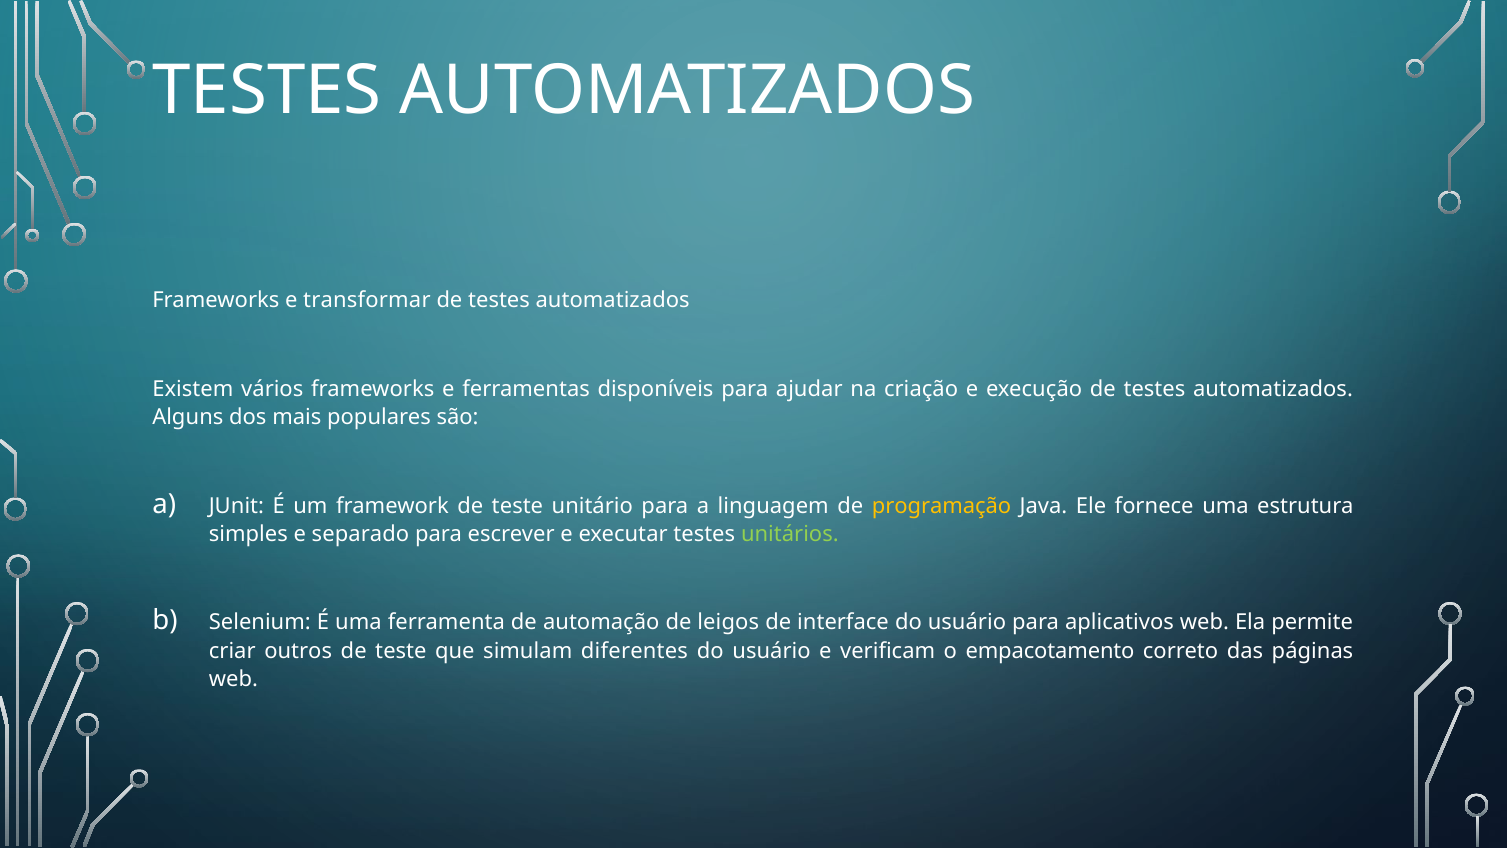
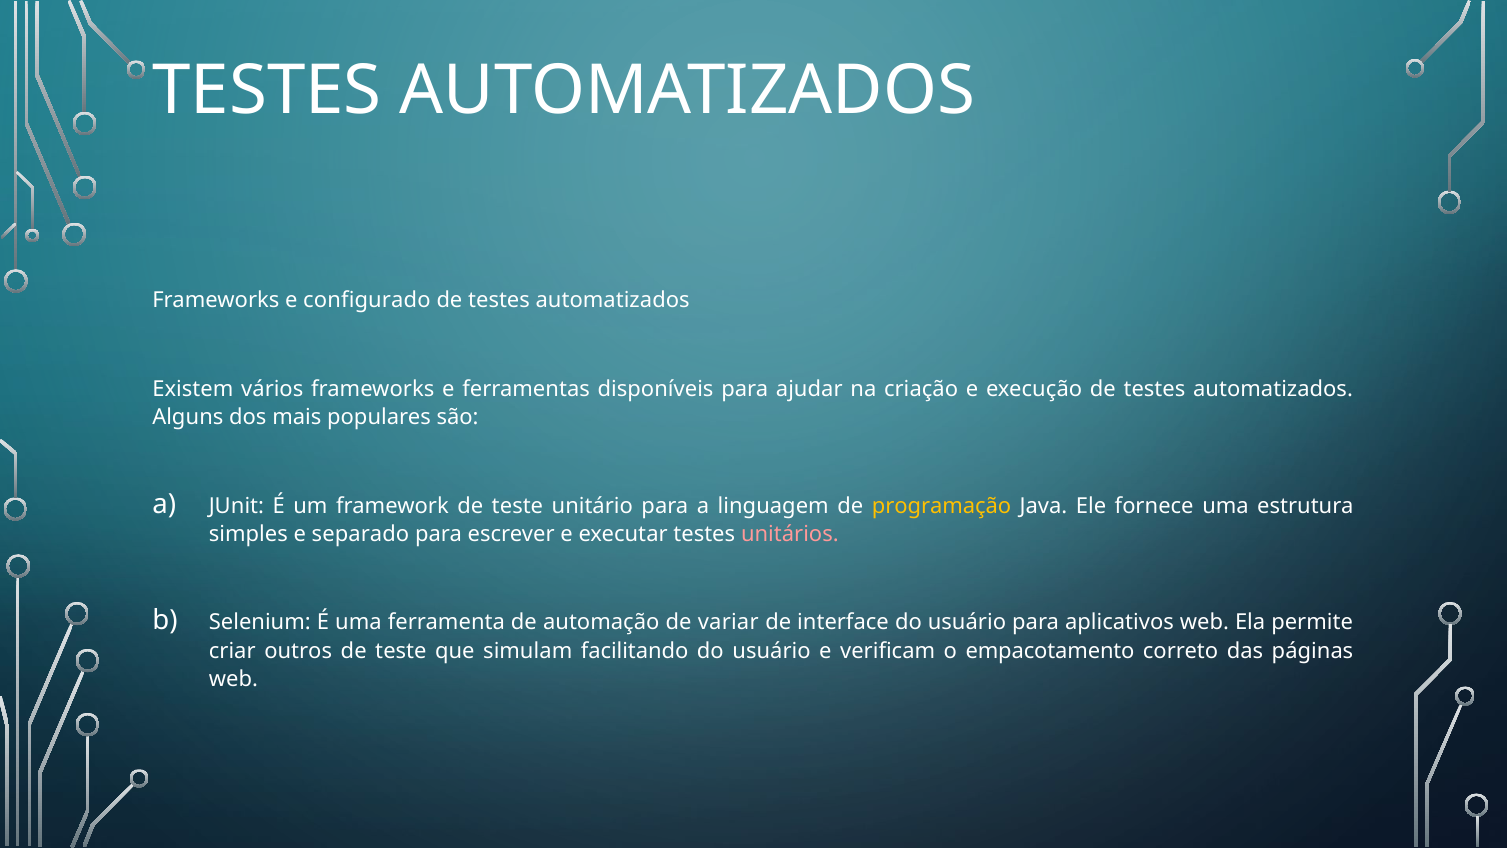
transformar: transformar -> configurado
unitários colour: light green -> pink
leigos: leigos -> variar
diferentes: diferentes -> facilitando
